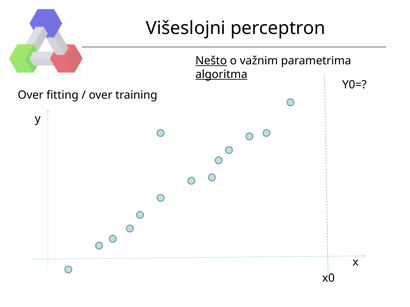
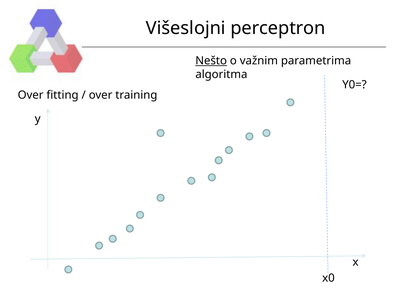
algoritma underline: present -> none
